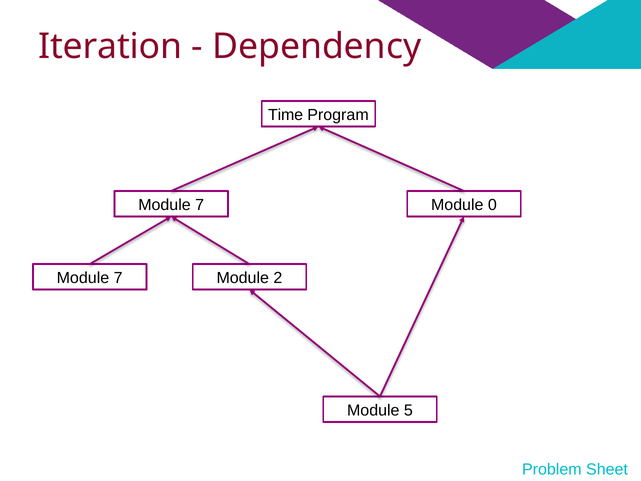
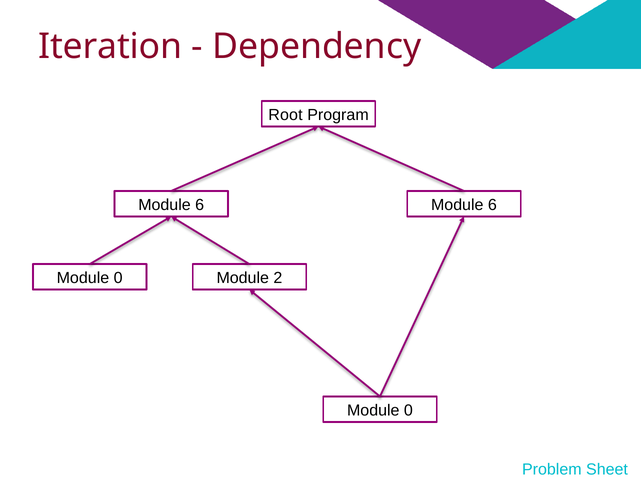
Time: Time -> Root
7 at (200, 205): 7 -> 6
0 at (492, 205): 0 -> 6
7 at (118, 278): 7 -> 0
5 at (408, 410): 5 -> 0
